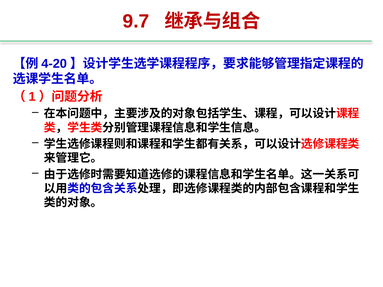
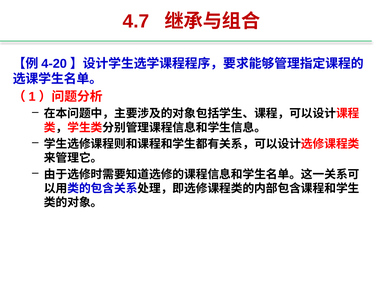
9.7: 9.7 -> 4.7
